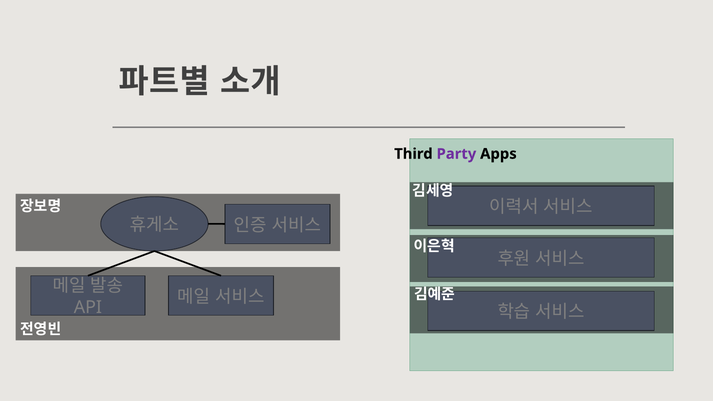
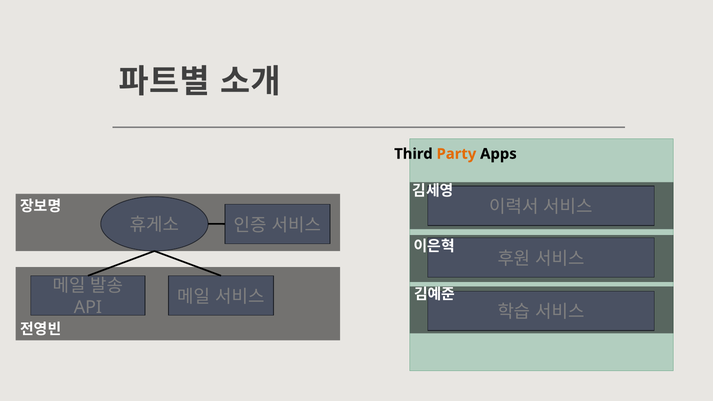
Party colour: purple -> orange
